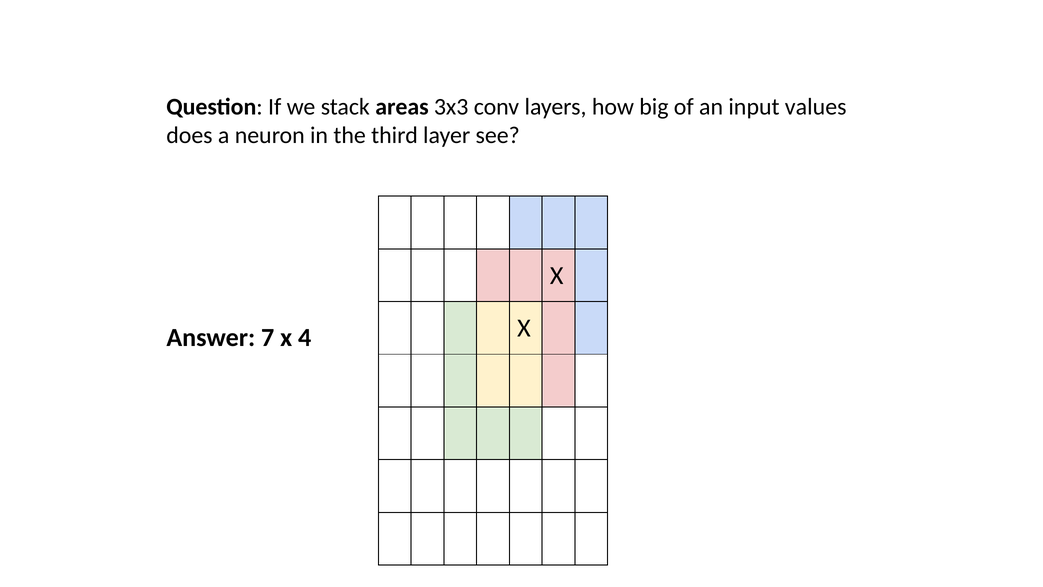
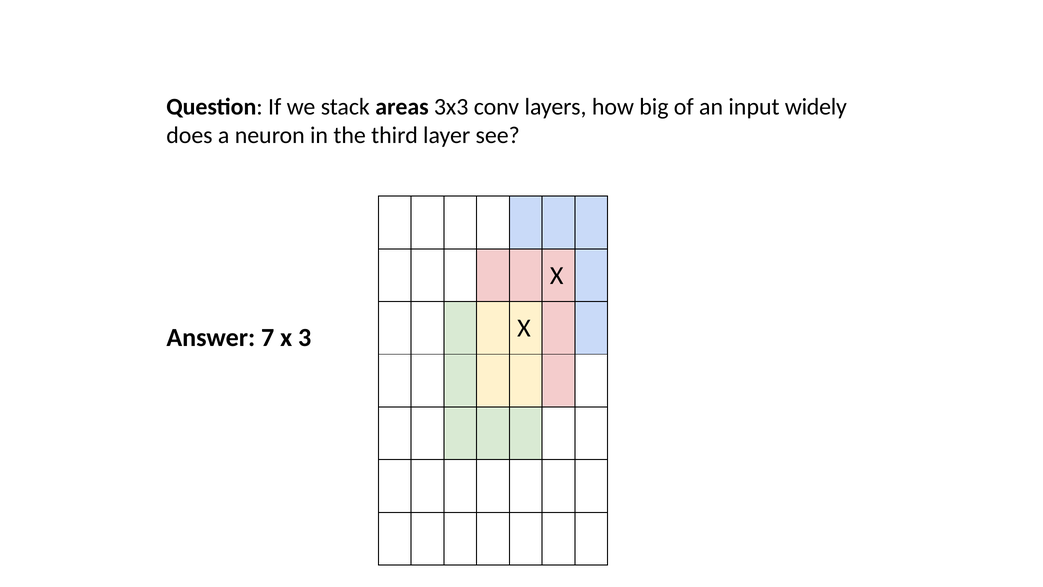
values: values -> widely
4: 4 -> 3
